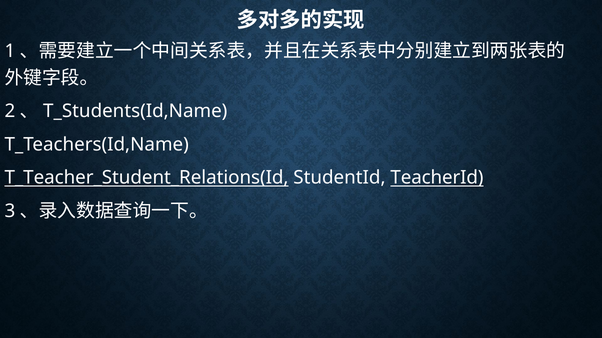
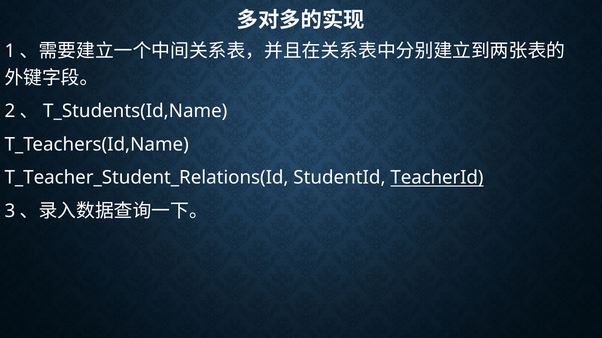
T_Teacher_Student_Relations(Id underline: present -> none
